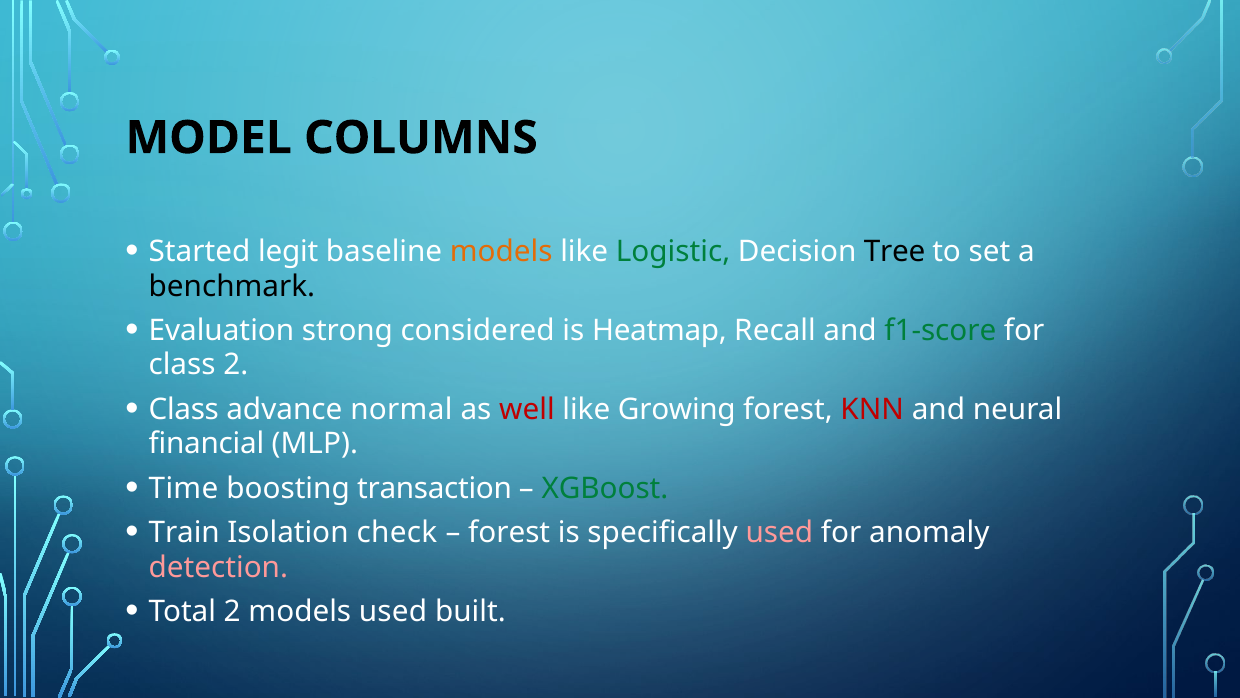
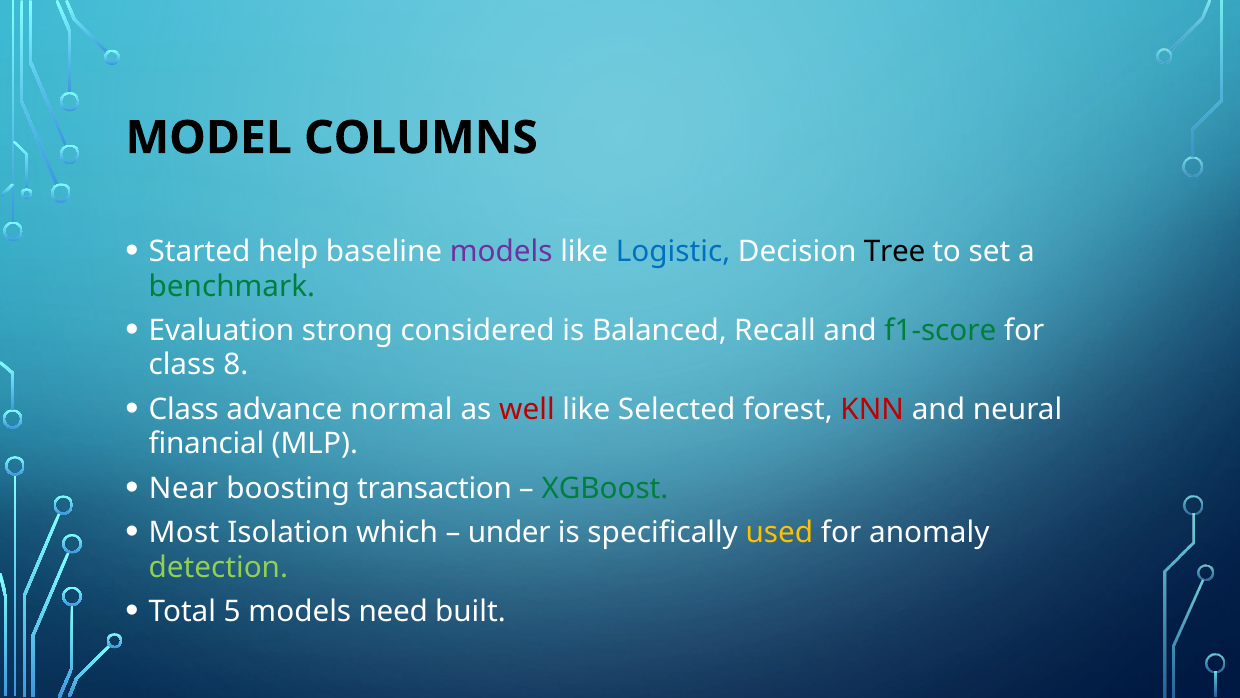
legit: legit -> help
models at (501, 252) colour: orange -> purple
Logistic colour: green -> blue
benchmark colour: black -> green
Heatmap: Heatmap -> Balanced
class 2: 2 -> 8
Growing: Growing -> Selected
Time: Time -> Near
Train: Train -> Most
check: check -> which
forest at (509, 533): forest -> under
used at (779, 533) colour: pink -> yellow
detection colour: pink -> light green
Total 2: 2 -> 5
models used: used -> need
